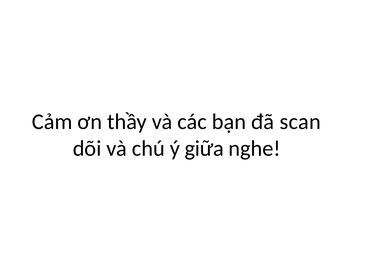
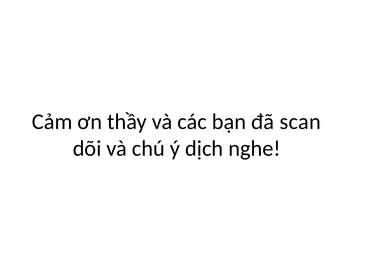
giữa: giữa -> dịch
